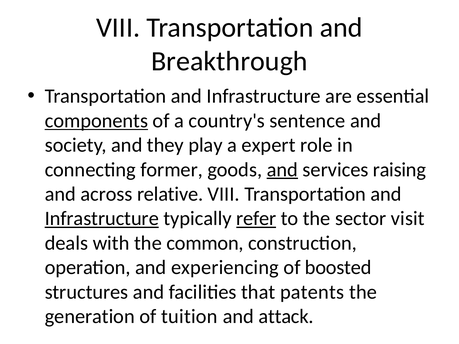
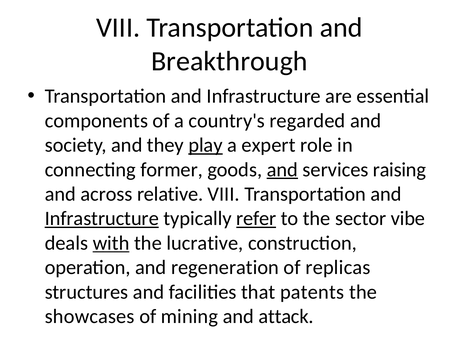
components at (96, 121) underline: present -> none
sentence: sentence -> regarded
play underline: none -> present
visit: visit -> vibe
with underline: none -> present
common: common -> lucrative
experiencing: experiencing -> regeneration
boosted: boosted -> replicas
generation: generation -> showcases
tuition: tuition -> mining
